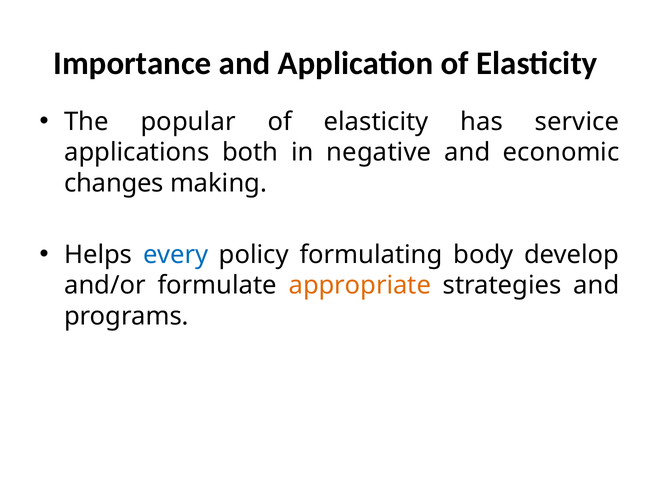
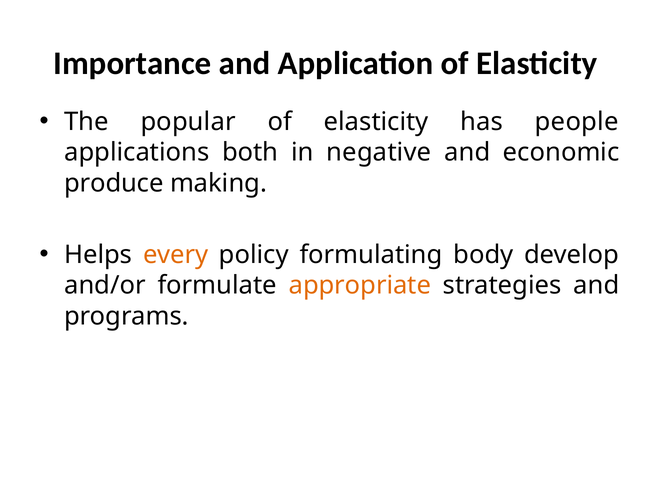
service: service -> people
changes: changes -> produce
every colour: blue -> orange
